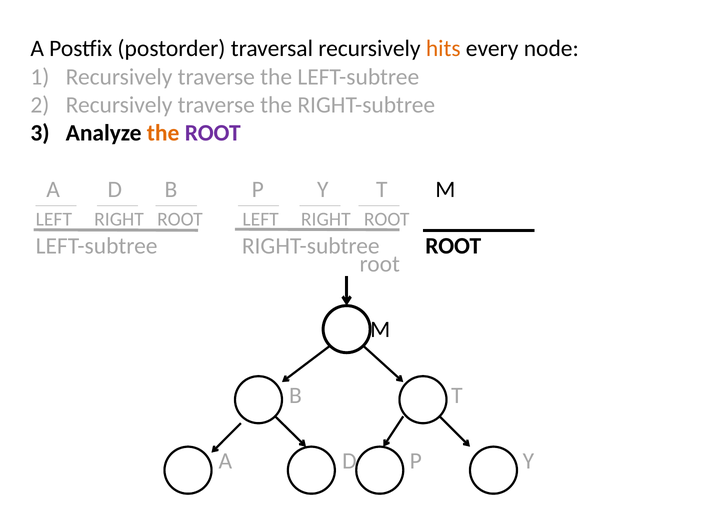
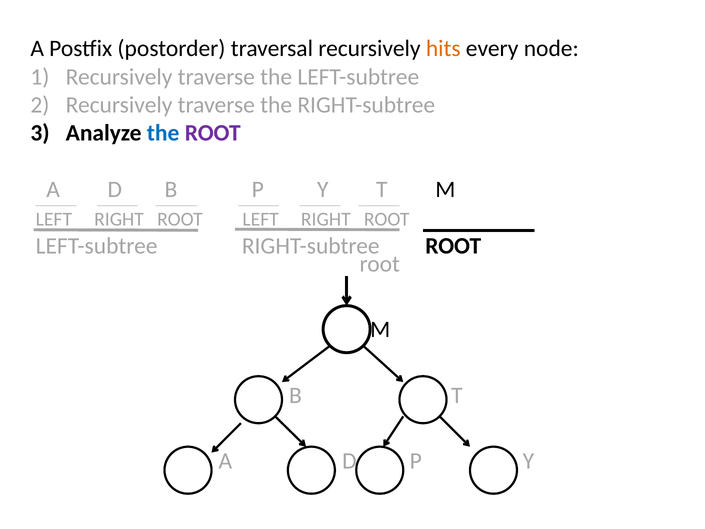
the at (163, 133) colour: orange -> blue
